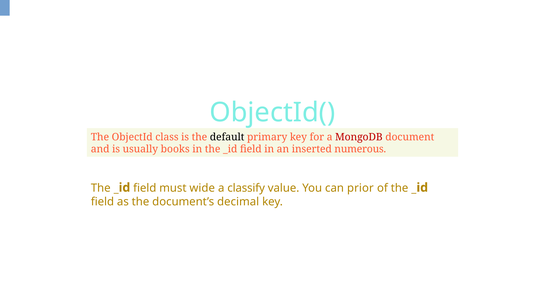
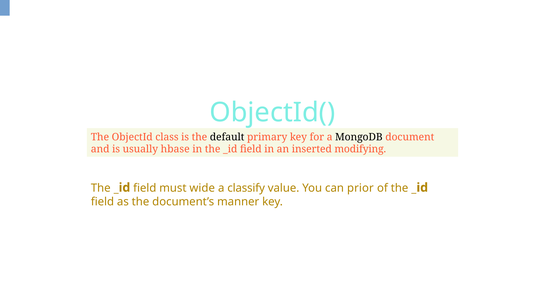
MongoDB colour: red -> black
books: books -> hbase
numerous: numerous -> modifying
decimal: decimal -> manner
